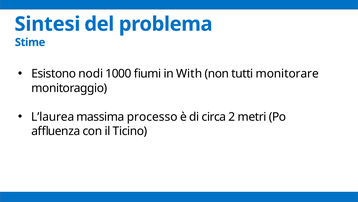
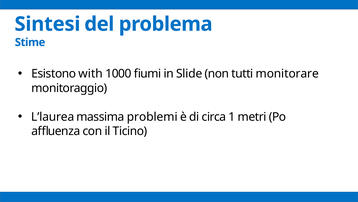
nodi: nodi -> with
With: With -> Slide
processo: processo -> problemi
2: 2 -> 1
